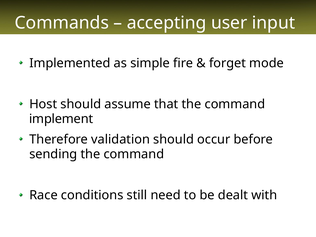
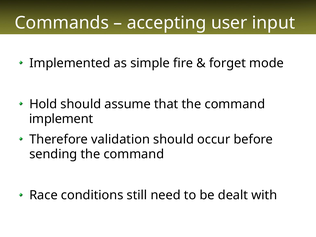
Host: Host -> Hold
